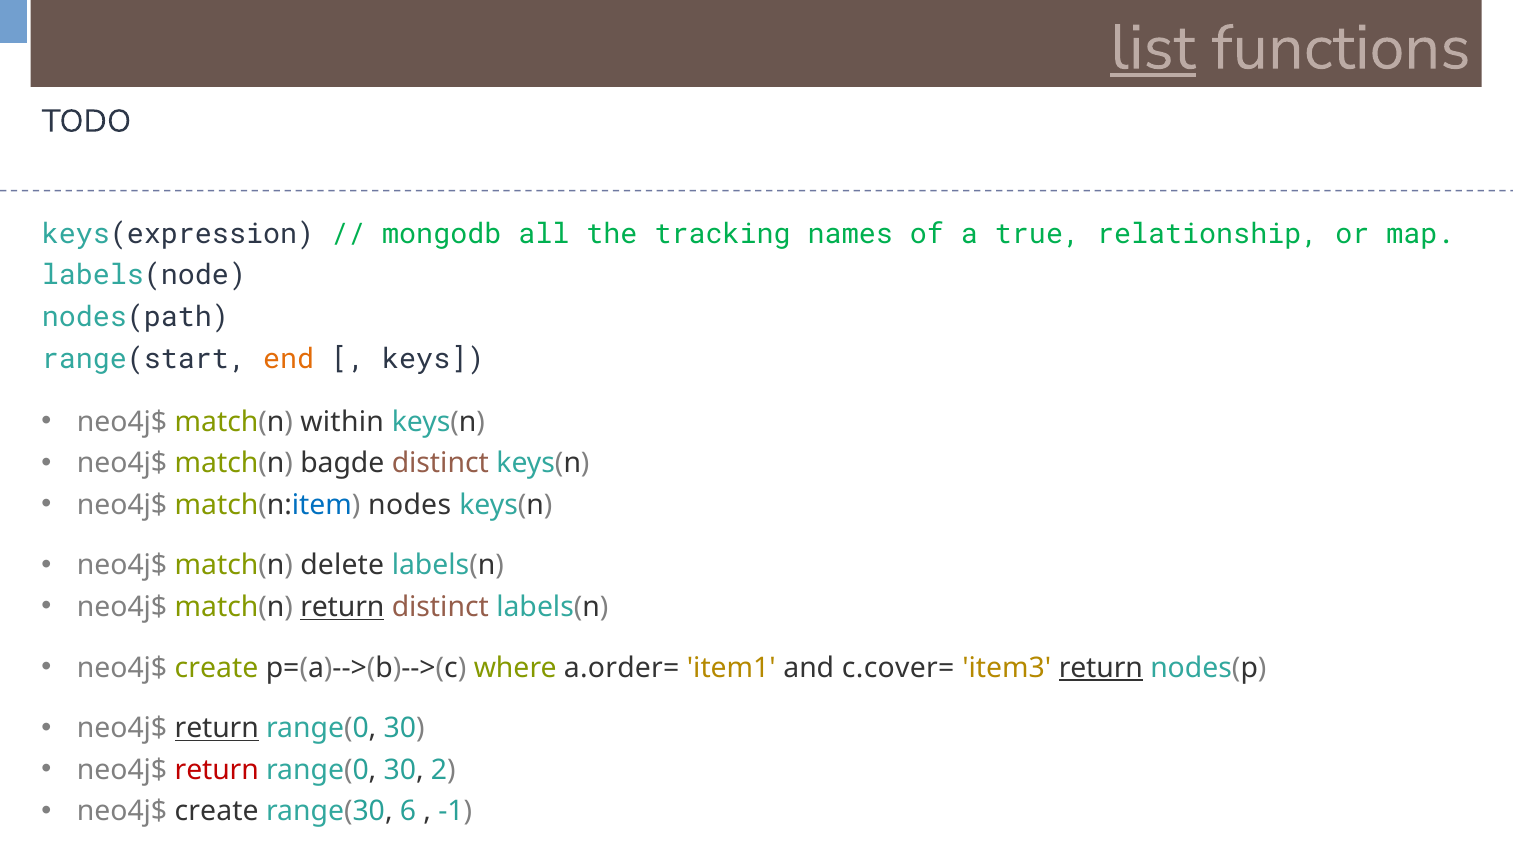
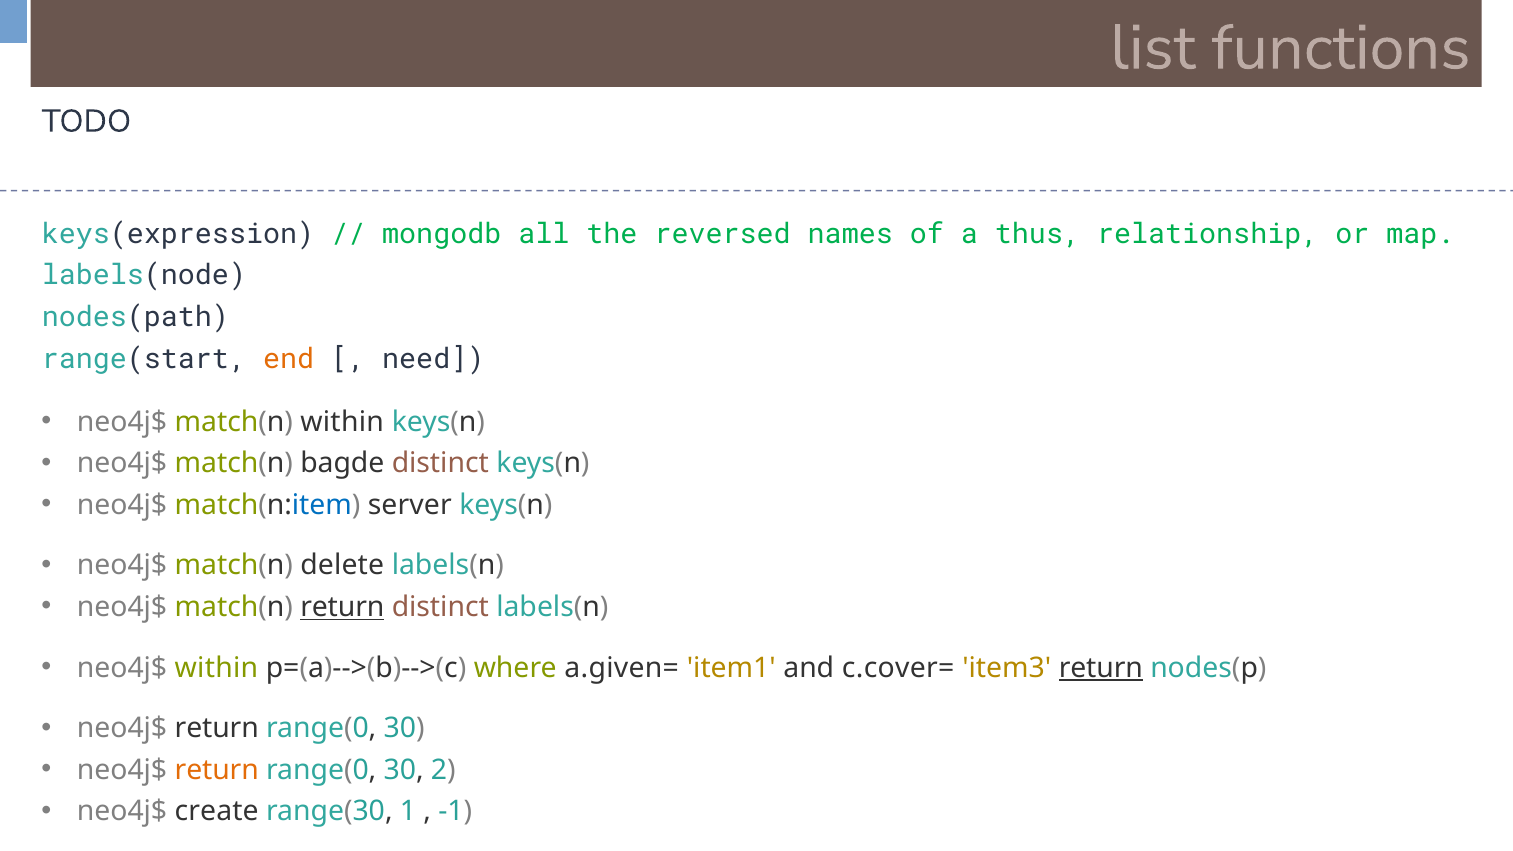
list underline: present -> none
tracking: tracking -> reversed
true: true -> thus
keys: keys -> need
nodes: nodes -> server
create at (217, 668): create -> within
a.order=: a.order= -> a.given=
return at (217, 728) underline: present -> none
return at (217, 770) colour: red -> orange
6: 6 -> 1
